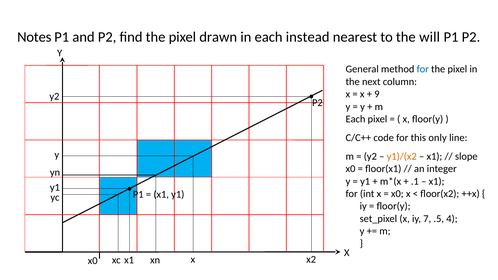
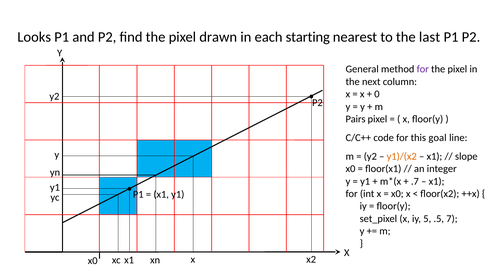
Notes: Notes -> Looks
instead: instead -> starting
will: will -> last
for at (423, 69) colour: blue -> purple
9: 9 -> 0
Each at (355, 119): Each -> Pairs
only: only -> goal
.1: .1 -> .7
7: 7 -> 5
4: 4 -> 7
